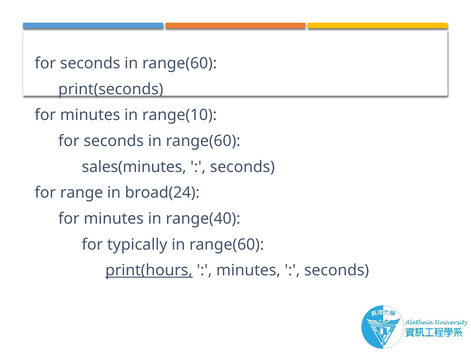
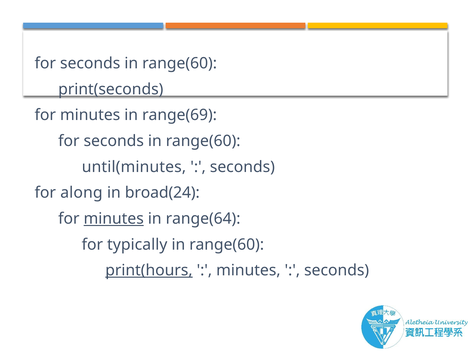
range(10: range(10 -> range(69
sales(minutes: sales(minutes -> until(minutes
range: range -> along
minutes at (114, 219) underline: none -> present
range(40: range(40 -> range(64
